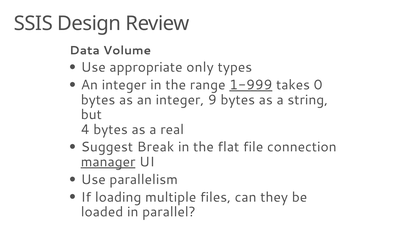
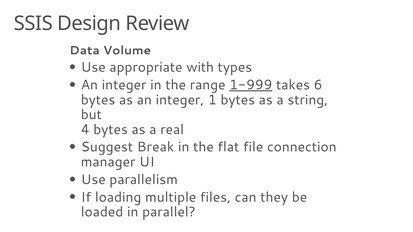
only: only -> with
0: 0 -> 6
9: 9 -> 1
manager underline: present -> none
